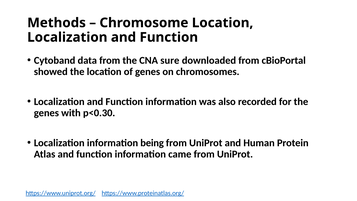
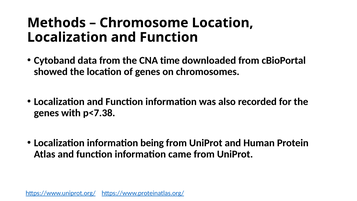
sure: sure -> time
p<0.30: p<0.30 -> p<7.38
